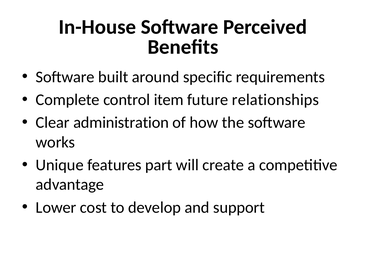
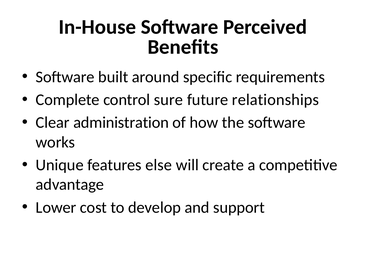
item: item -> sure
part: part -> else
